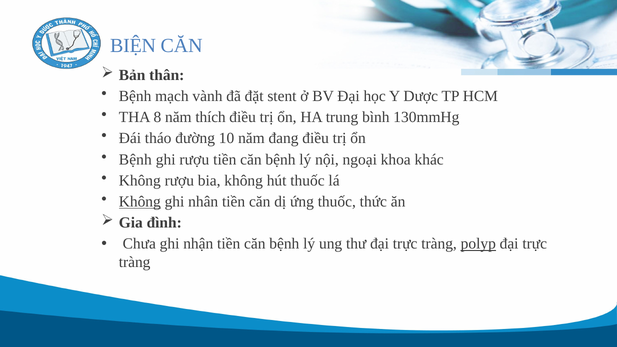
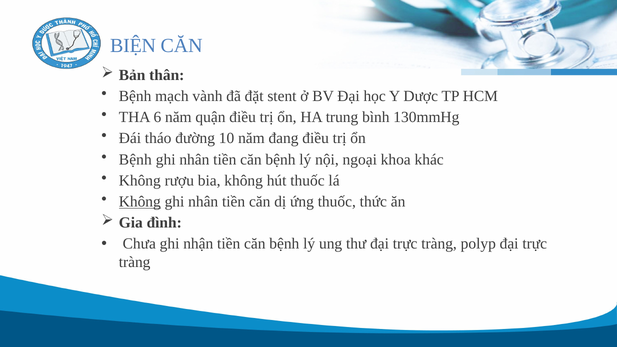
8: 8 -> 6
thích: thích -> quận
rượu at (194, 160): rượu -> nhân
polyp underline: present -> none
